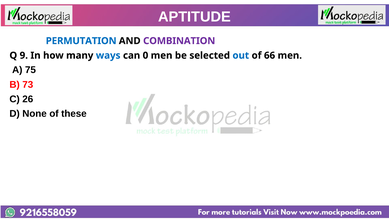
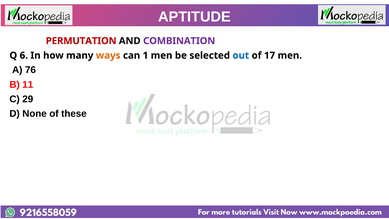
PERMUTATION colour: blue -> red
9: 9 -> 6
ways colour: blue -> orange
0: 0 -> 1
66: 66 -> 17
75: 75 -> 76
73: 73 -> 11
26: 26 -> 29
